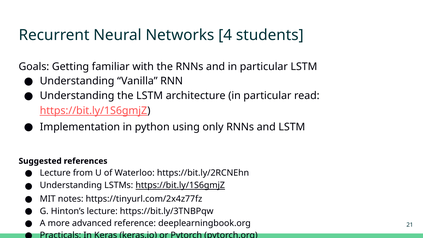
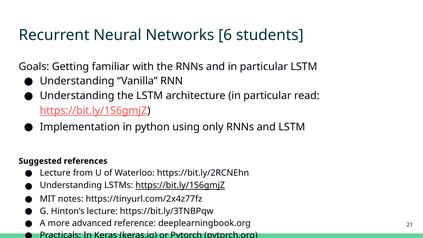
4: 4 -> 6
